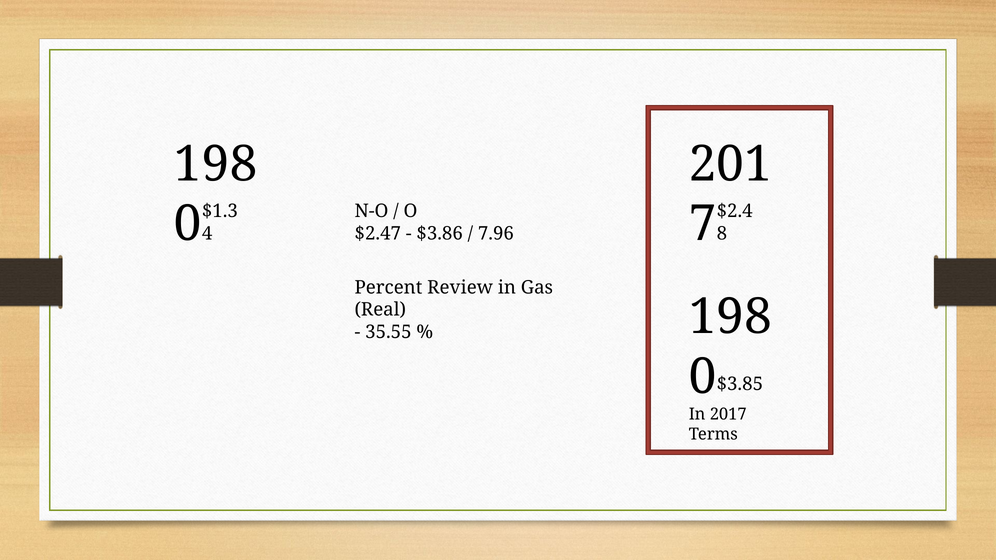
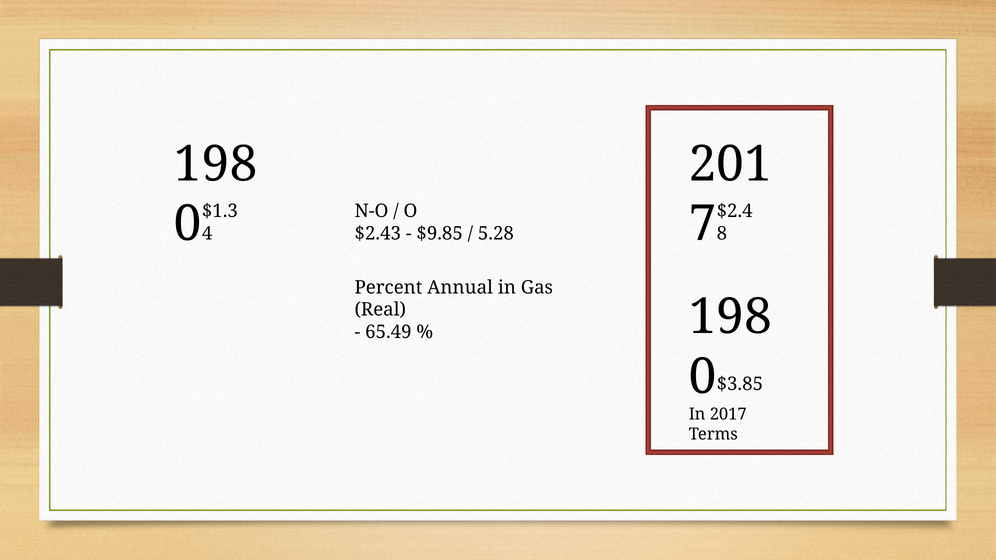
$2.47: $2.47 -> $2.43
$3.86: $3.86 -> $9.85
7.96: 7.96 -> 5.28
Review: Review -> Annual
35.55: 35.55 -> 65.49
